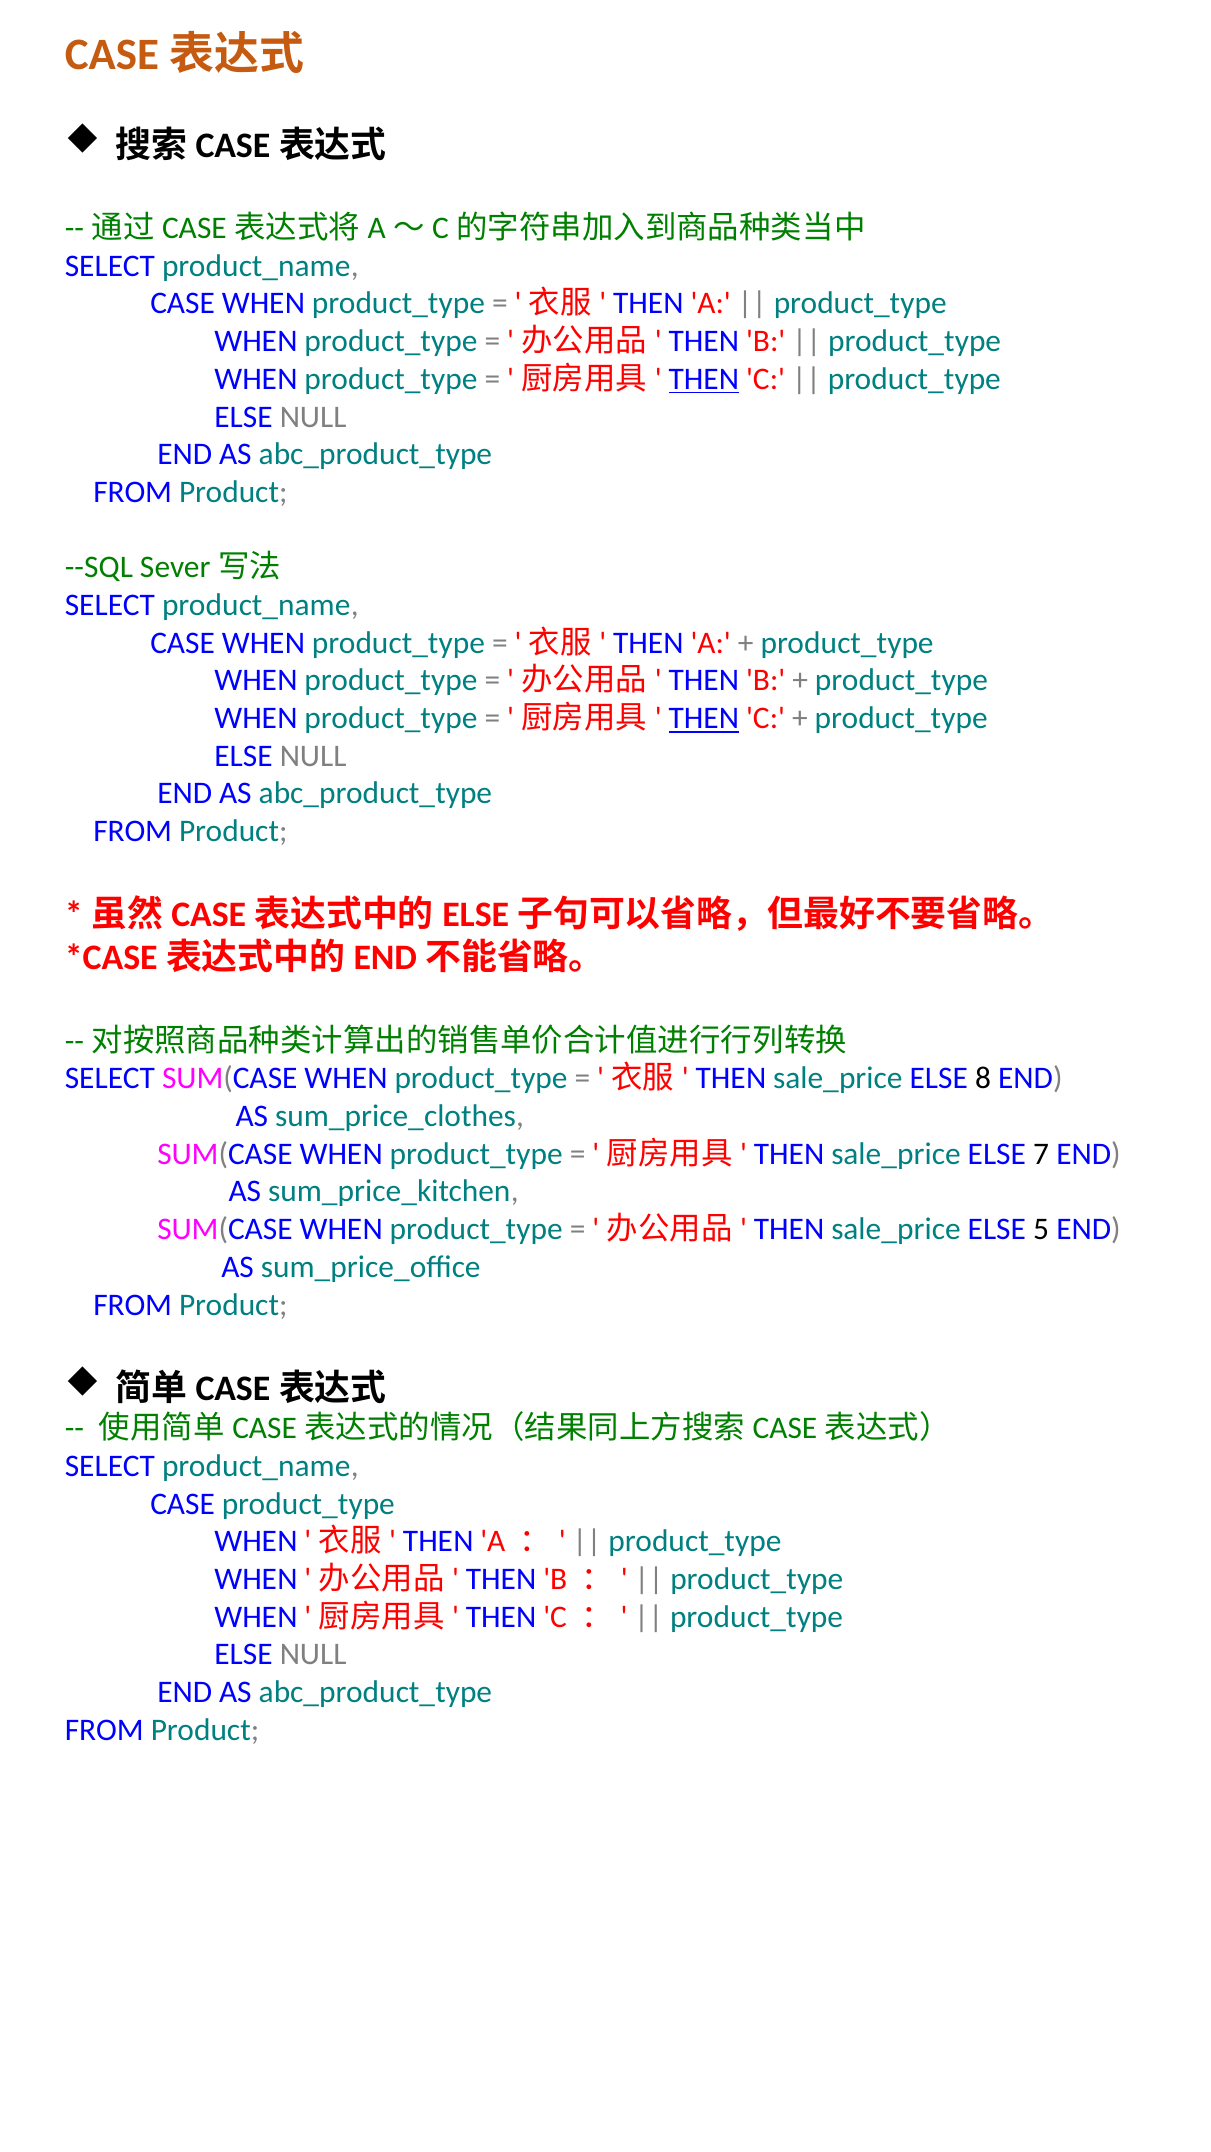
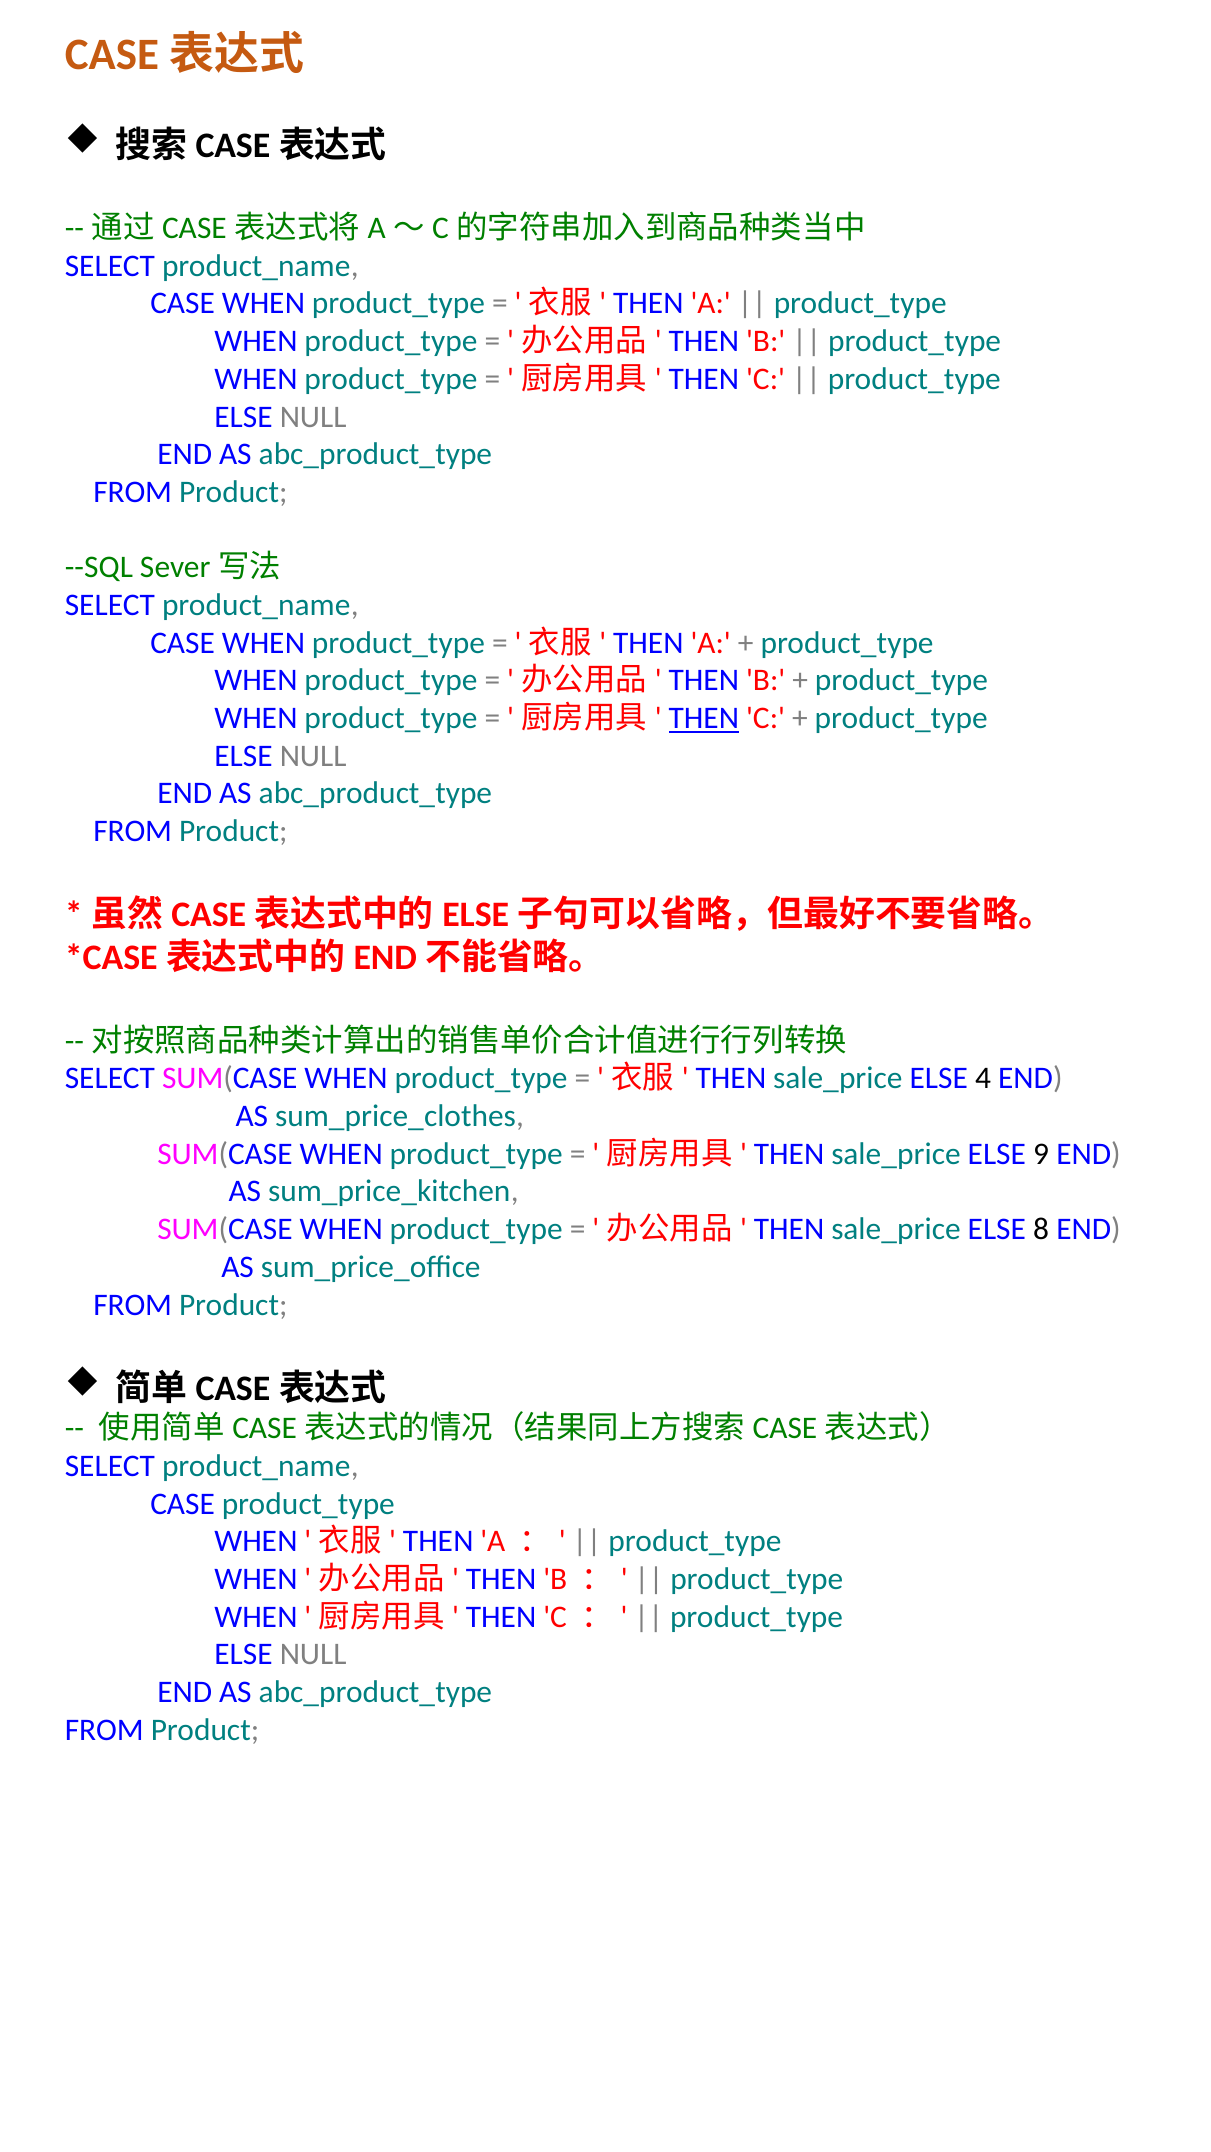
THEN at (704, 379) underline: present -> none
8: 8 -> 4
7: 7 -> 9
5: 5 -> 8
